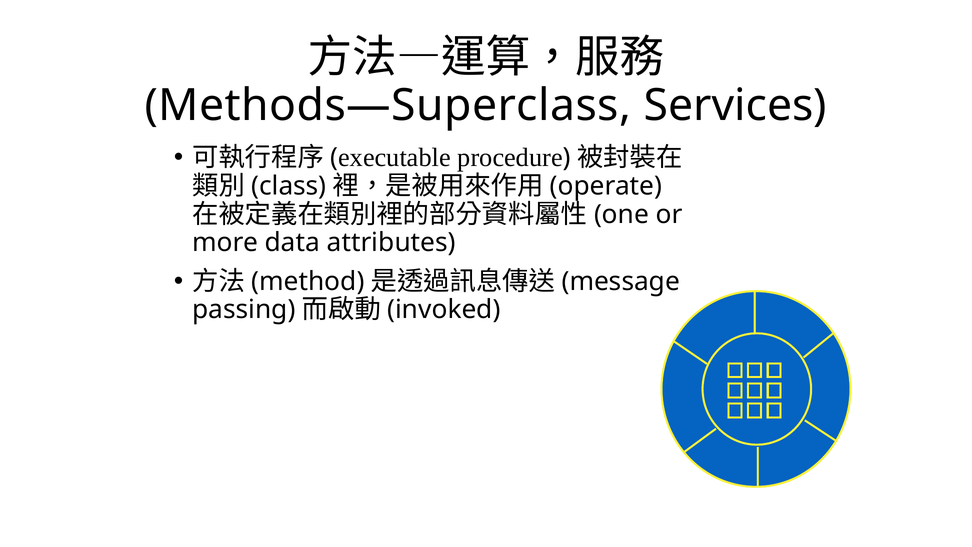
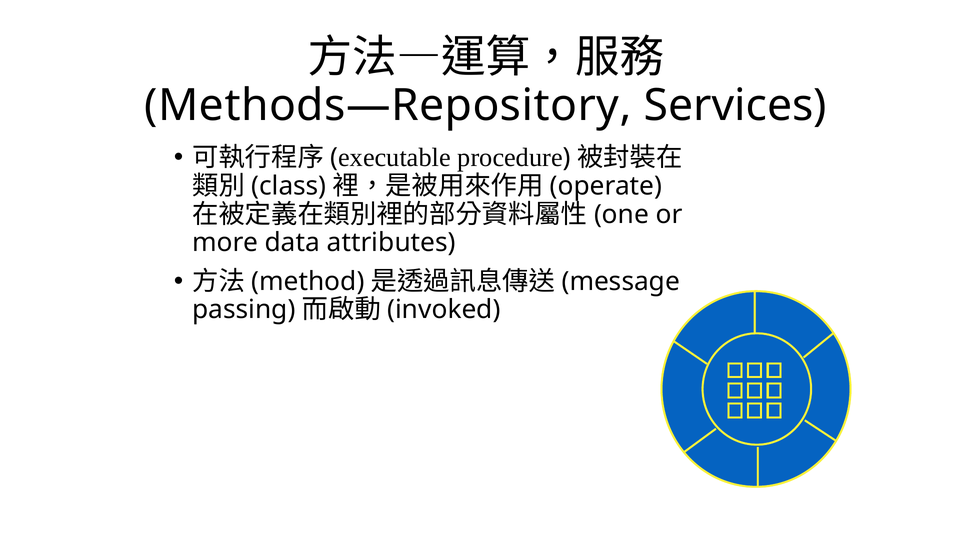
Methods—Superclass: Methods—Superclass -> Methods—Repository
